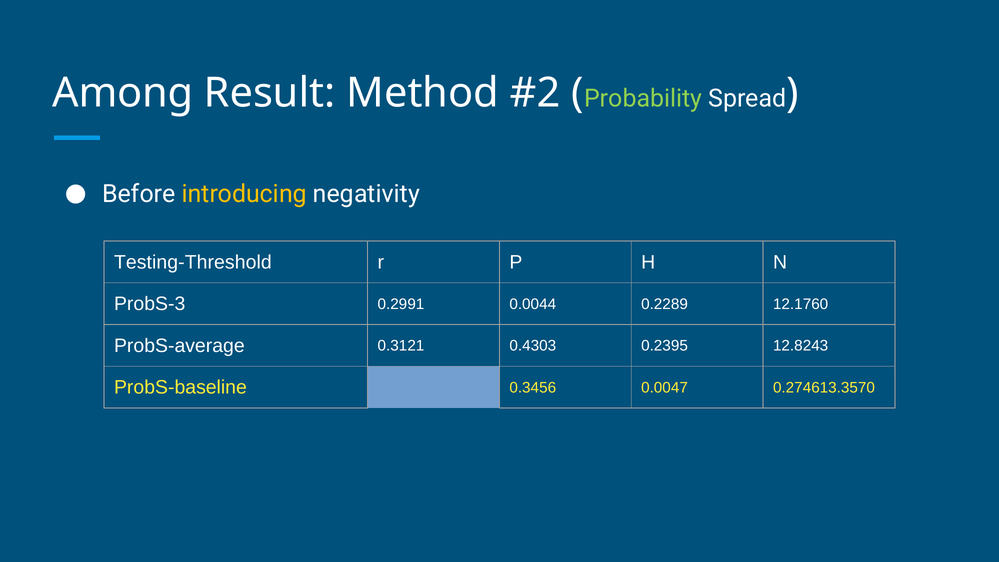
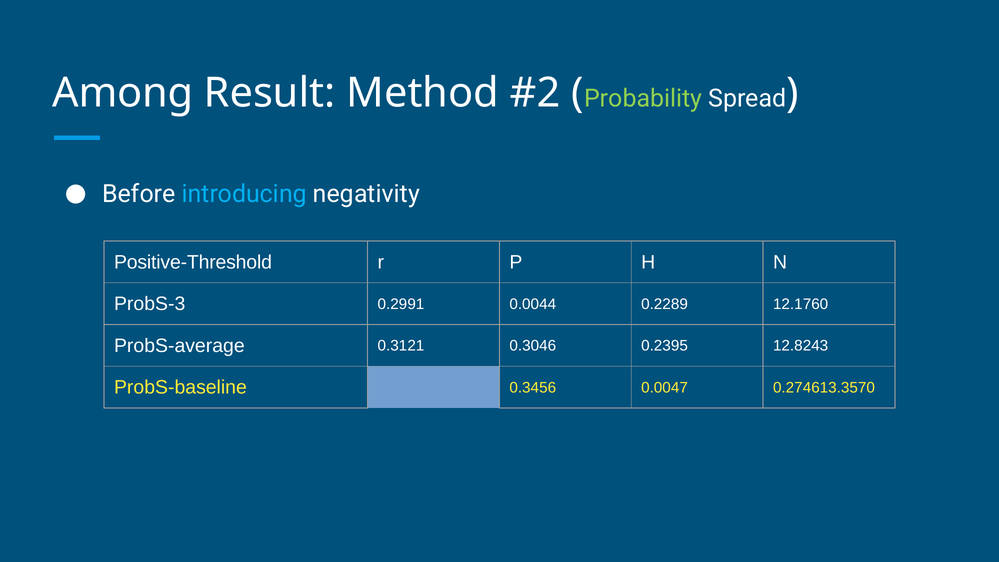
introducing colour: yellow -> light blue
Testing-Threshold: Testing-Threshold -> Positive-Threshold
0.4303: 0.4303 -> 0.3046
